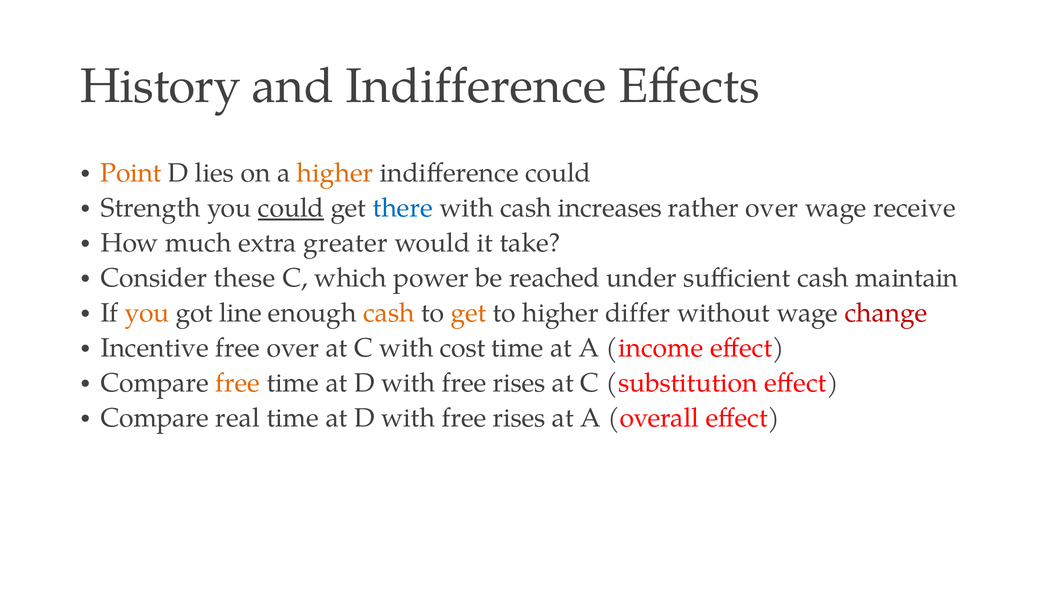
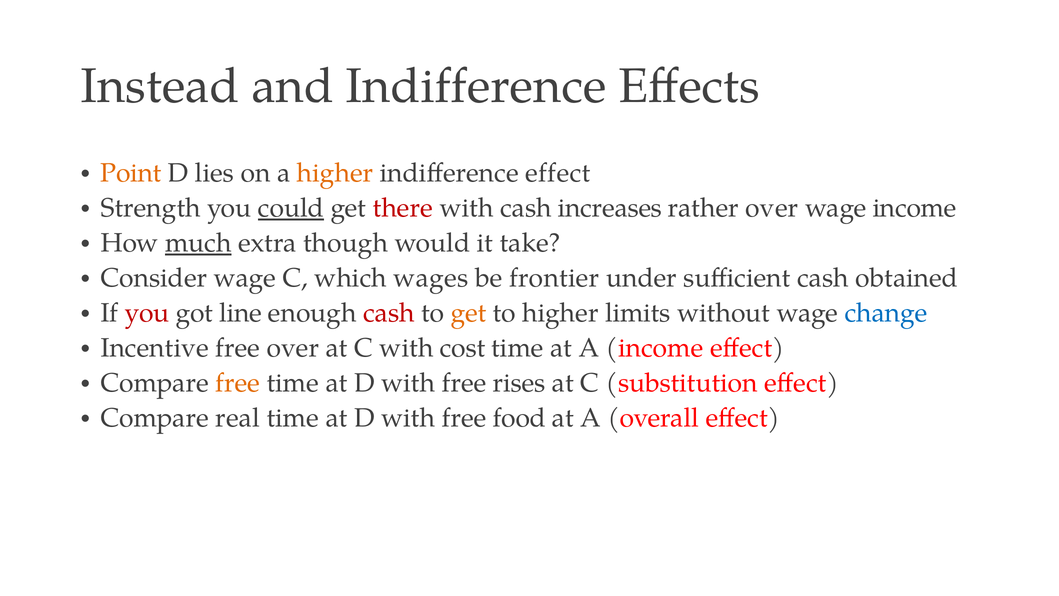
History: History -> Instead
indifference could: could -> effect
there colour: blue -> red
wage receive: receive -> income
much underline: none -> present
greater: greater -> though
Consider these: these -> wage
power: power -> wages
reached: reached -> frontier
maintain: maintain -> obtained
you at (147, 313) colour: orange -> red
cash at (389, 313) colour: orange -> red
differ: differ -> limits
change colour: red -> blue
rises at (519, 418): rises -> food
